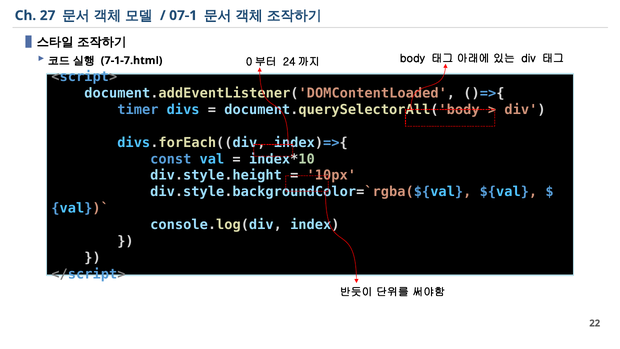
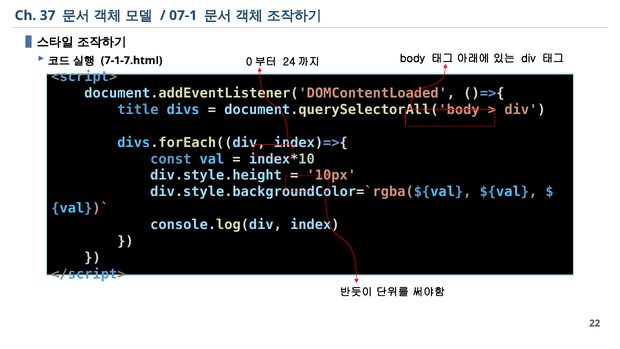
27: 27 -> 37
timer: timer -> title
